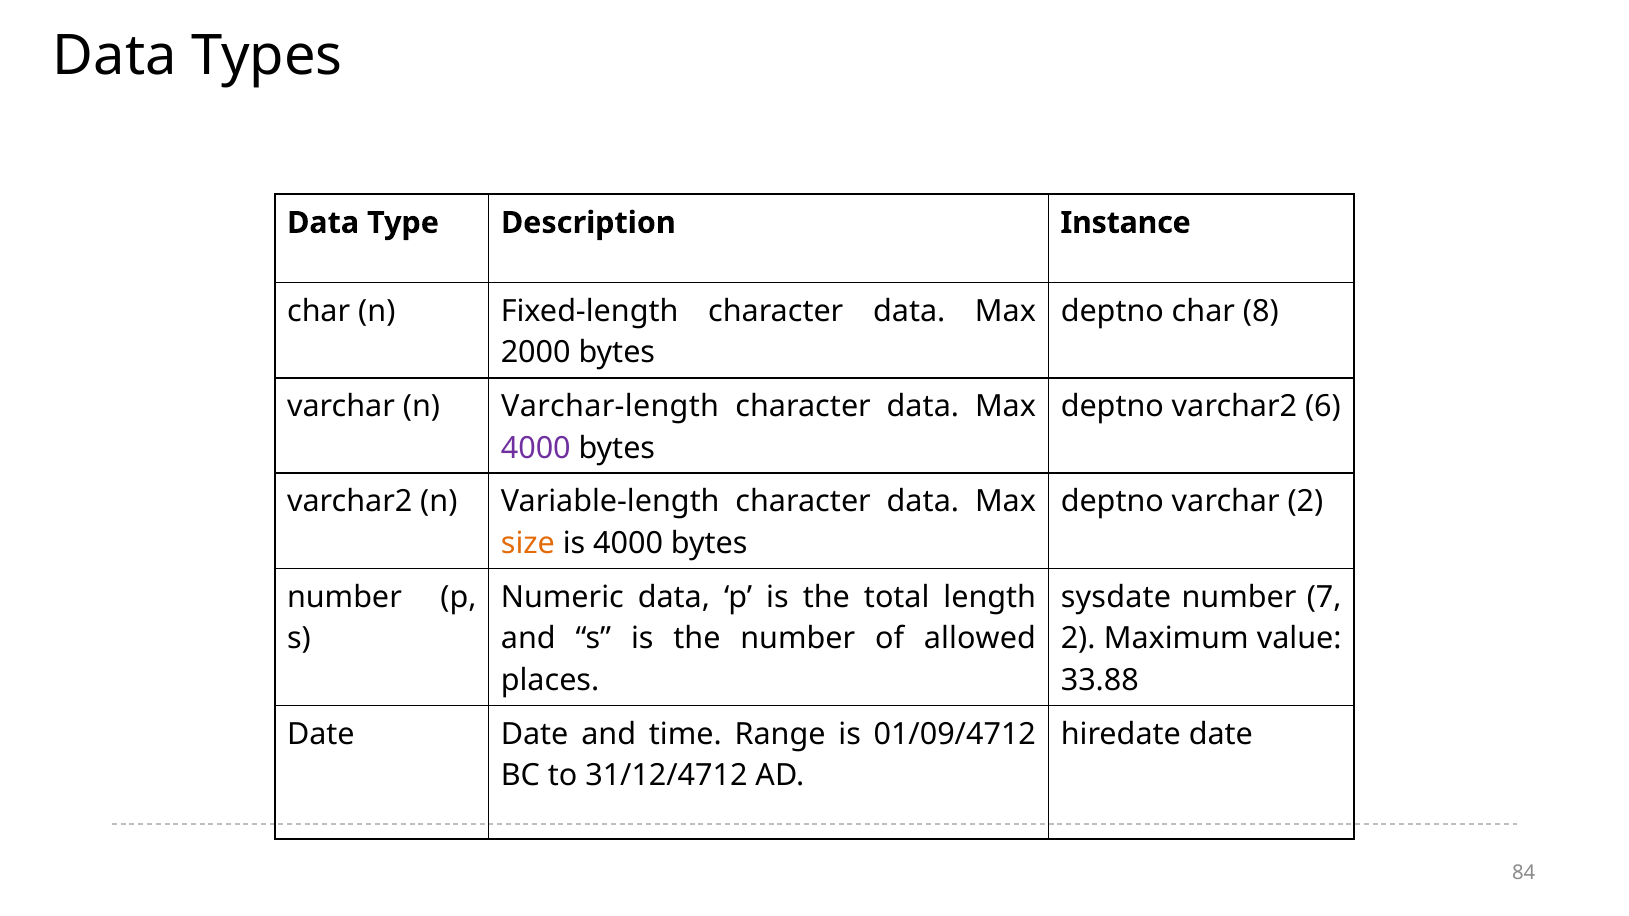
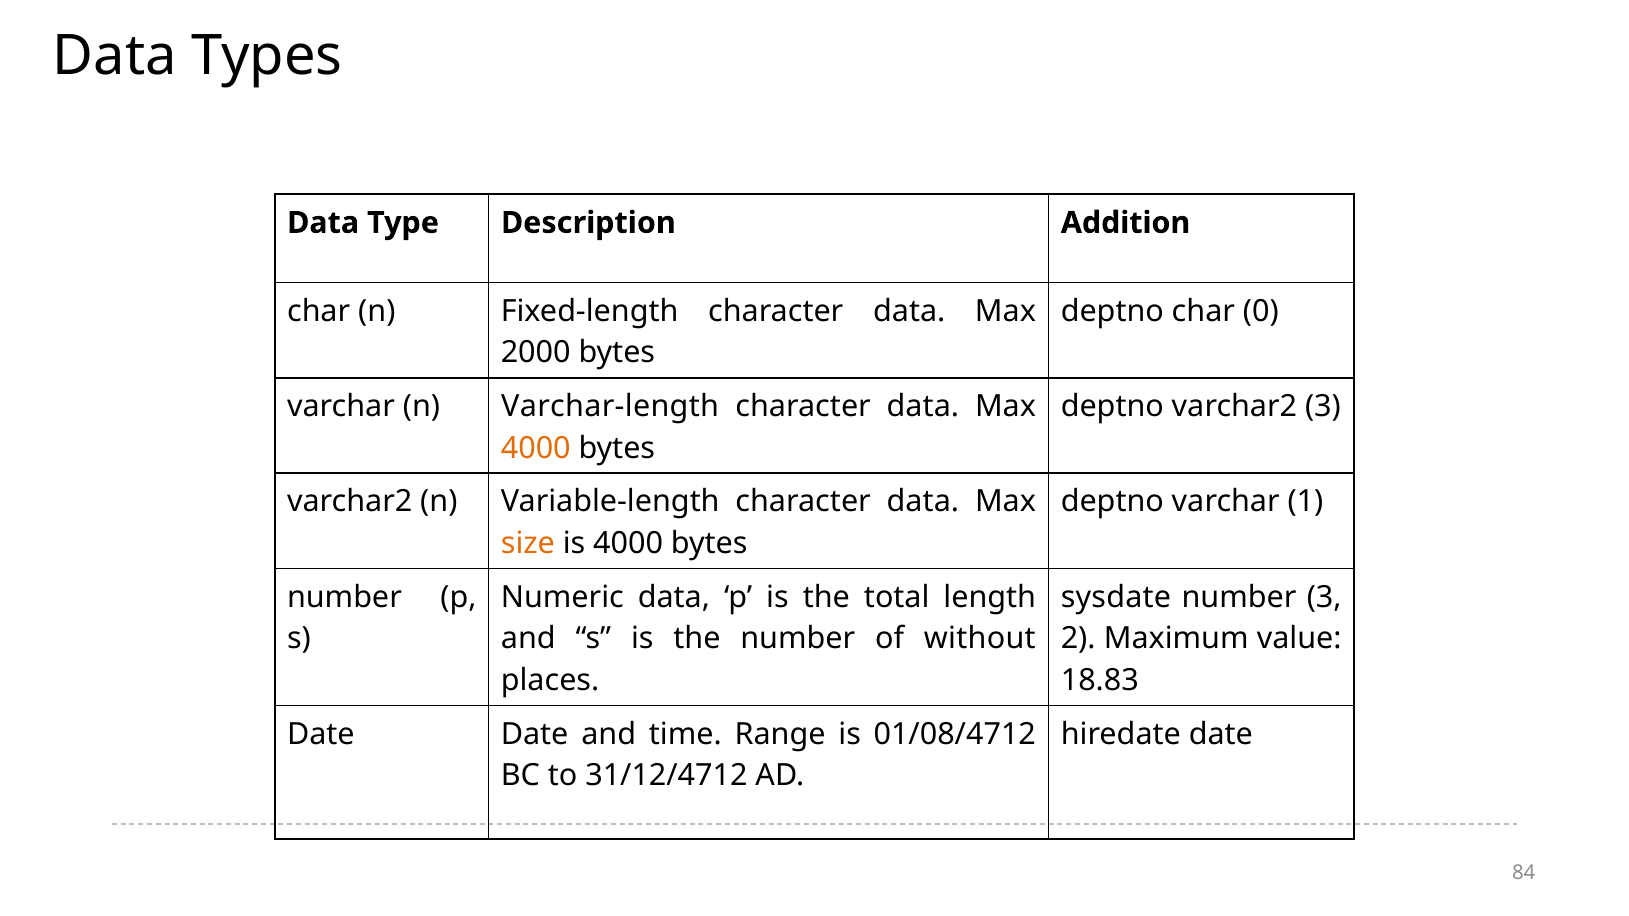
Instance: Instance -> Addition
8: 8 -> 0
varchar2 6: 6 -> 3
4000 at (536, 448) colour: purple -> orange
varchar 2: 2 -> 1
number 7: 7 -> 3
allowed: allowed -> without
33.88: 33.88 -> 18.83
01/09/4712: 01/09/4712 -> 01/08/4712
